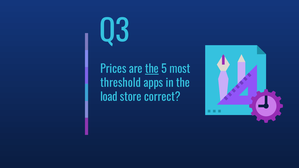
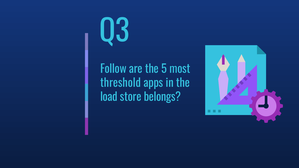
Prices: Prices -> Follow
the at (152, 69) underline: present -> none
correct: correct -> belongs
